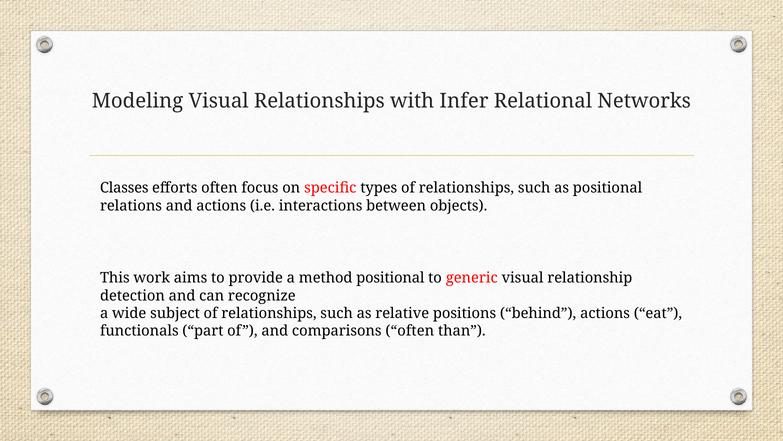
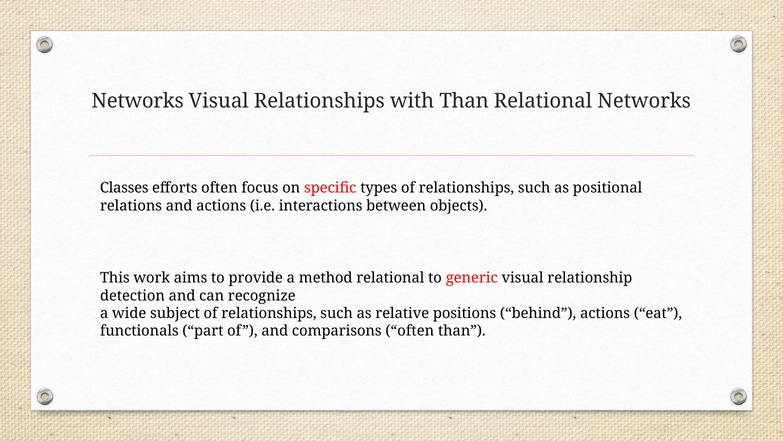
Modeling at (138, 101): Modeling -> Networks
with Infer: Infer -> Than
method positional: positional -> relational
